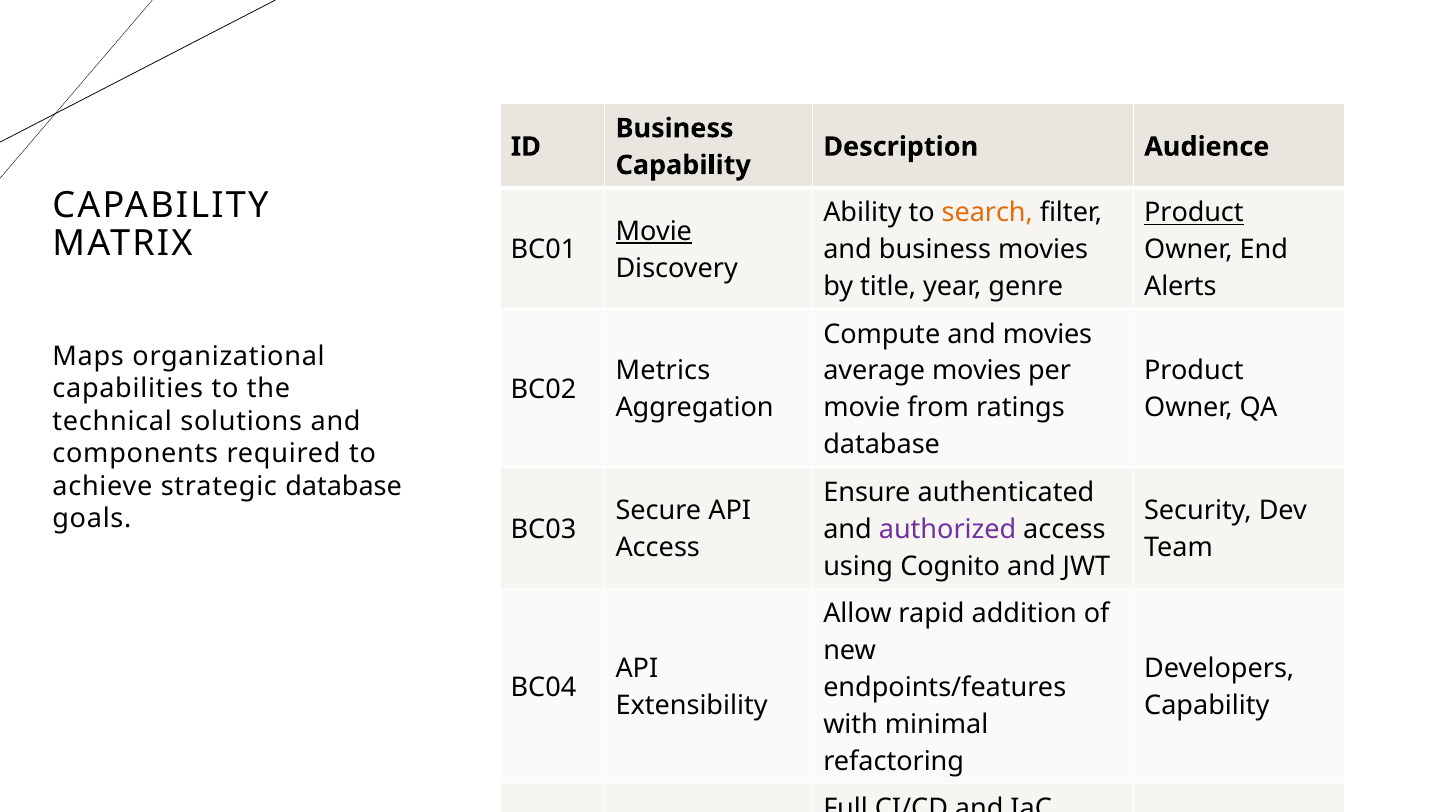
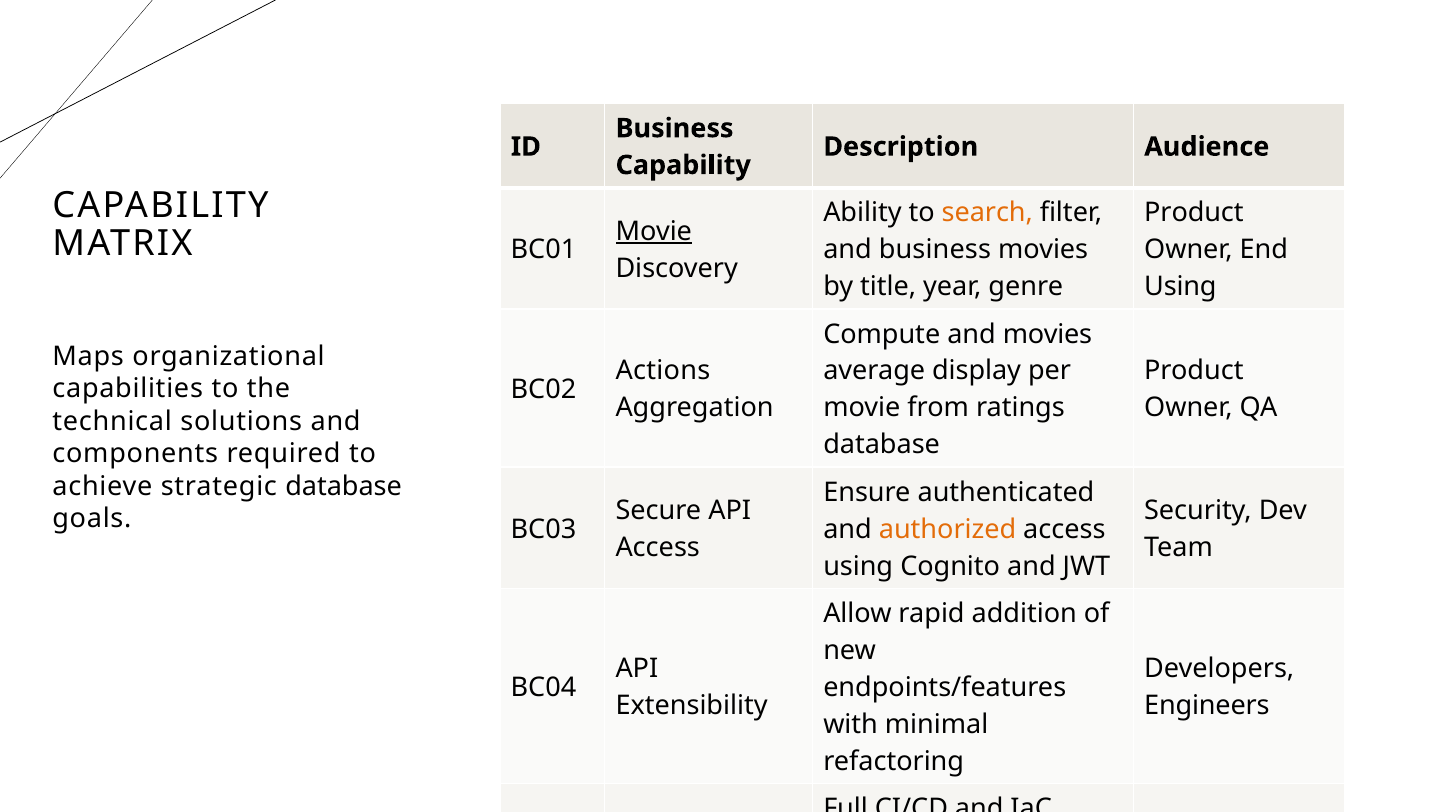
Product at (1194, 213) underline: present -> none
Alerts at (1180, 286): Alerts -> Using
Metrics at (663, 371): Metrics -> Actions
average movies: movies -> display
authorized colour: purple -> orange
Capability at (1207, 706): Capability -> Engineers
